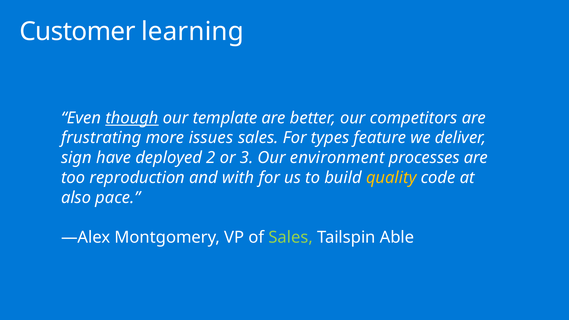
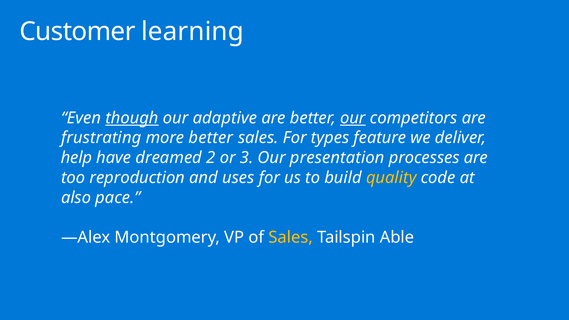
template: template -> adaptive
our at (353, 118) underline: none -> present
more issues: issues -> better
sign: sign -> help
deployed: deployed -> dreamed
environment: environment -> presentation
with: with -> uses
Sales at (291, 237) colour: light green -> yellow
